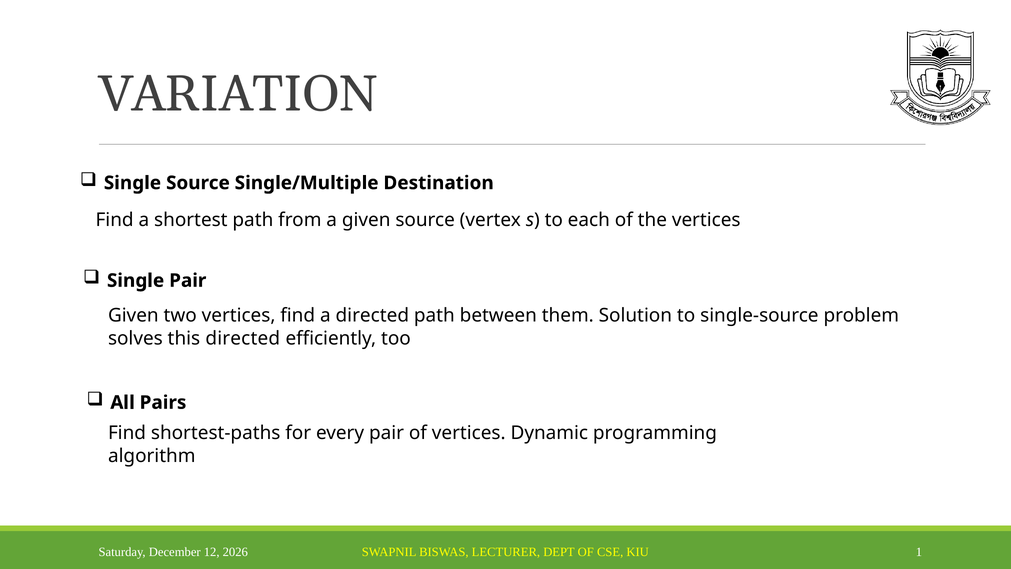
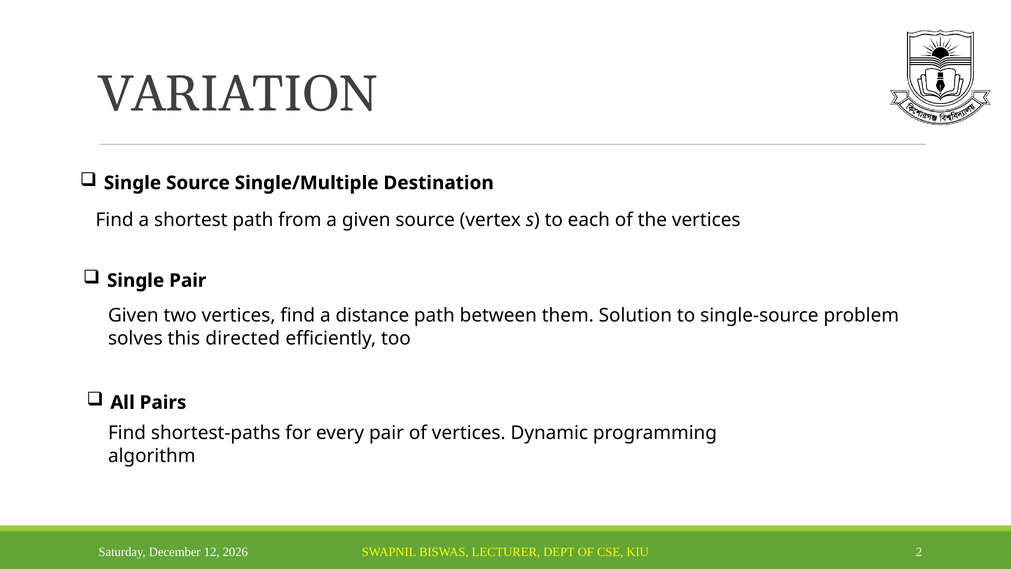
a directed: directed -> distance
1: 1 -> 2
